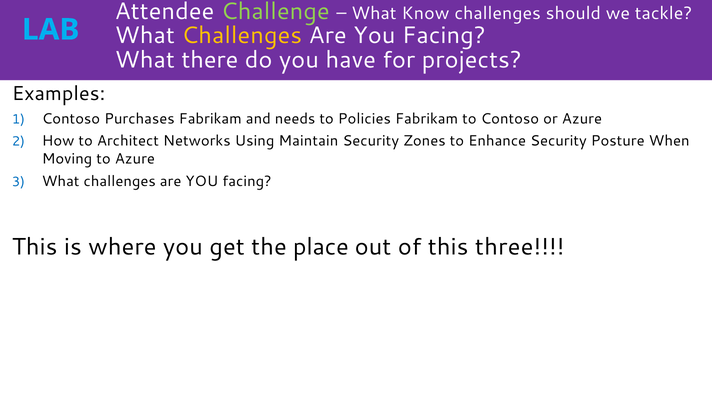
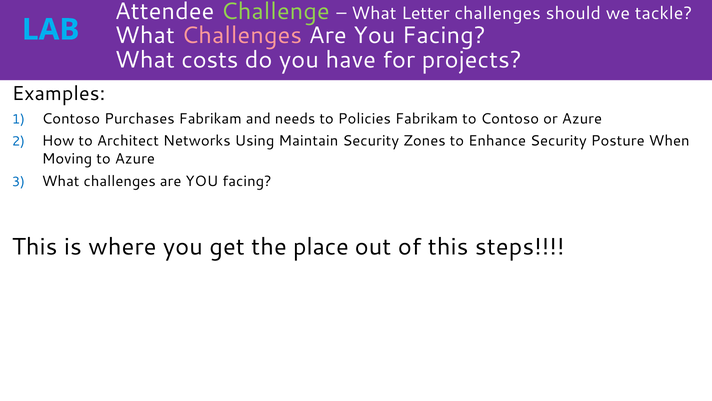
Know: Know -> Letter
Challenges at (242, 35) colour: yellow -> pink
there: there -> costs
three: three -> steps
